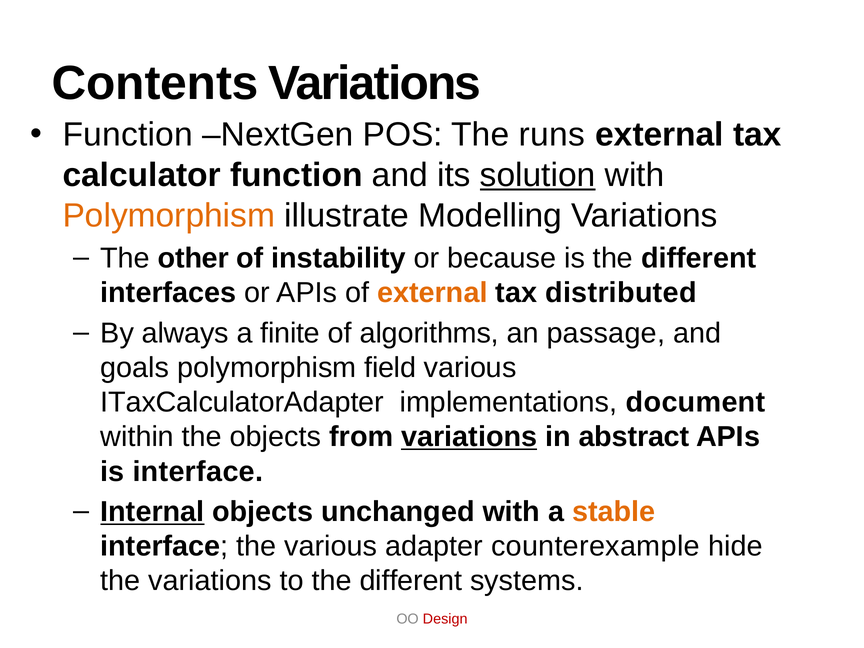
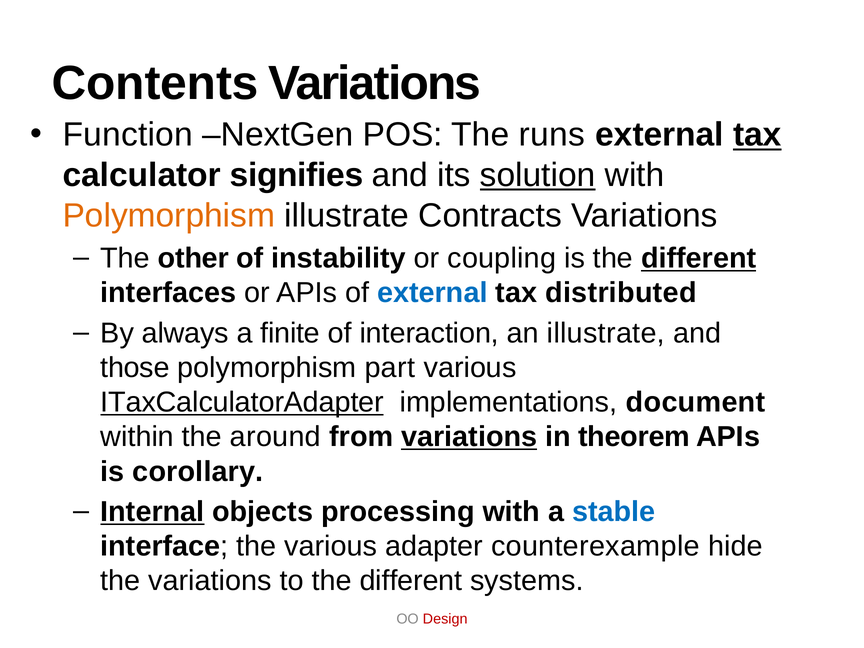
tax at (757, 135) underline: none -> present
calculator function: function -> signifies
Modelling: Modelling -> Contracts
because: because -> coupling
different at (699, 258) underline: none -> present
external at (432, 293) colour: orange -> blue
algorithms: algorithms -> interaction
an passage: passage -> illustrate
goals: goals -> those
field: field -> part
ITaxCalculatorAdapter underline: none -> present
the objects: objects -> around
abstract: abstract -> theorem
is interface: interface -> corollary
unchanged: unchanged -> processing
stable colour: orange -> blue
